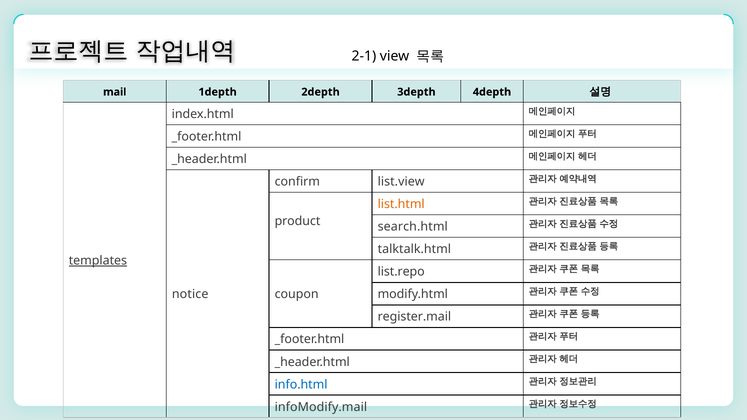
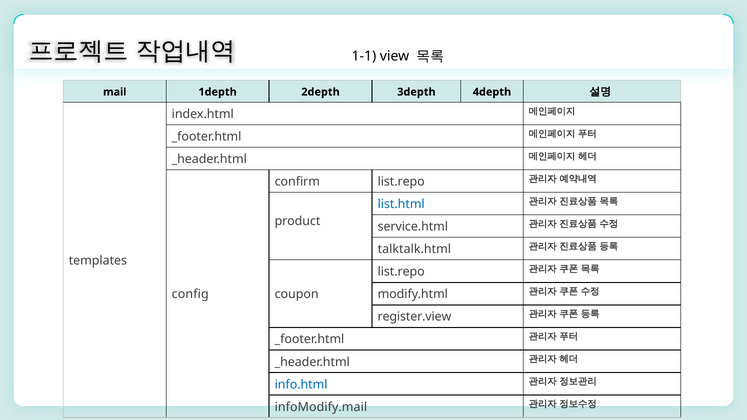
2-1: 2-1 -> 1-1
confirm list.view: list.view -> list.repo
list.html colour: orange -> blue
search.html: search.html -> service.html
templates underline: present -> none
notice: notice -> config
register.mail: register.mail -> register.view
